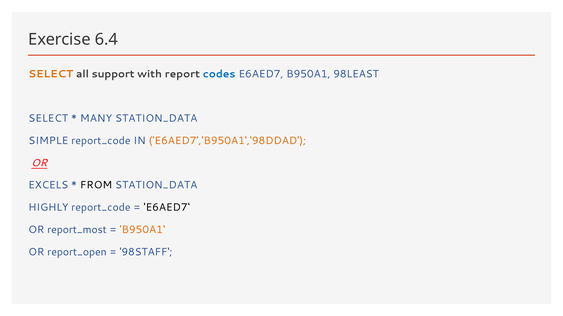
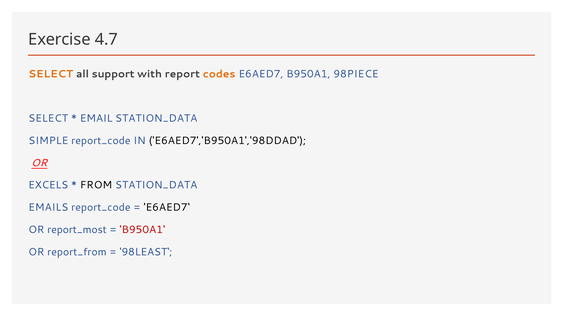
6.4: 6.4 -> 4.7
codes colour: blue -> orange
98LEAST: 98LEAST -> 98PIECE
MANY: MANY -> EMAIL
E6AED7','B950A1','98DDAD colour: orange -> black
HIGHLY: HIGHLY -> EMAILS
B950A1‘ colour: orange -> red
report_open: report_open -> report_from
98STAFF‘: 98STAFF‘ -> 98LEAST‘
